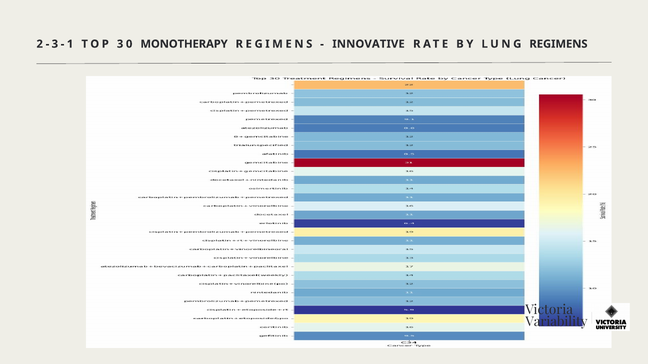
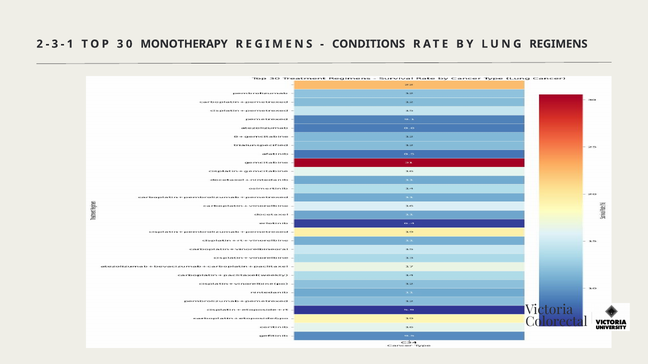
INNOVATIVE: INNOVATIVE -> CONDITIONS
Variability: Variability -> Colorectal
